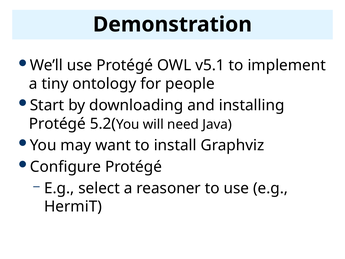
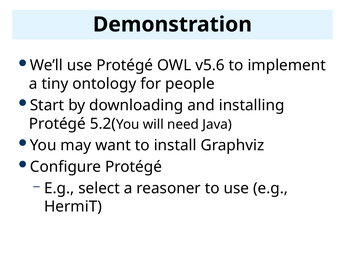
v5.1: v5.1 -> v5.6
